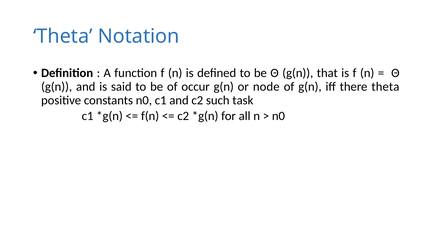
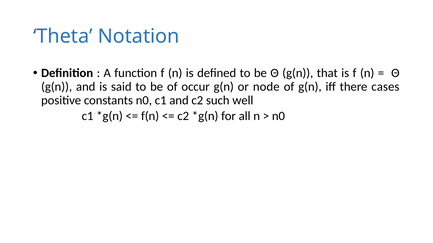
there theta: theta -> cases
task: task -> well
